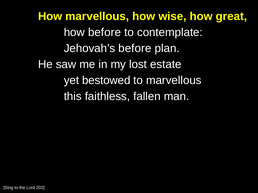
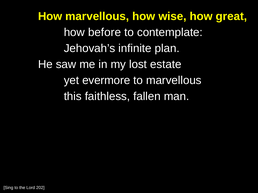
Jehovah’s before: before -> infinite
bestowed: bestowed -> evermore
